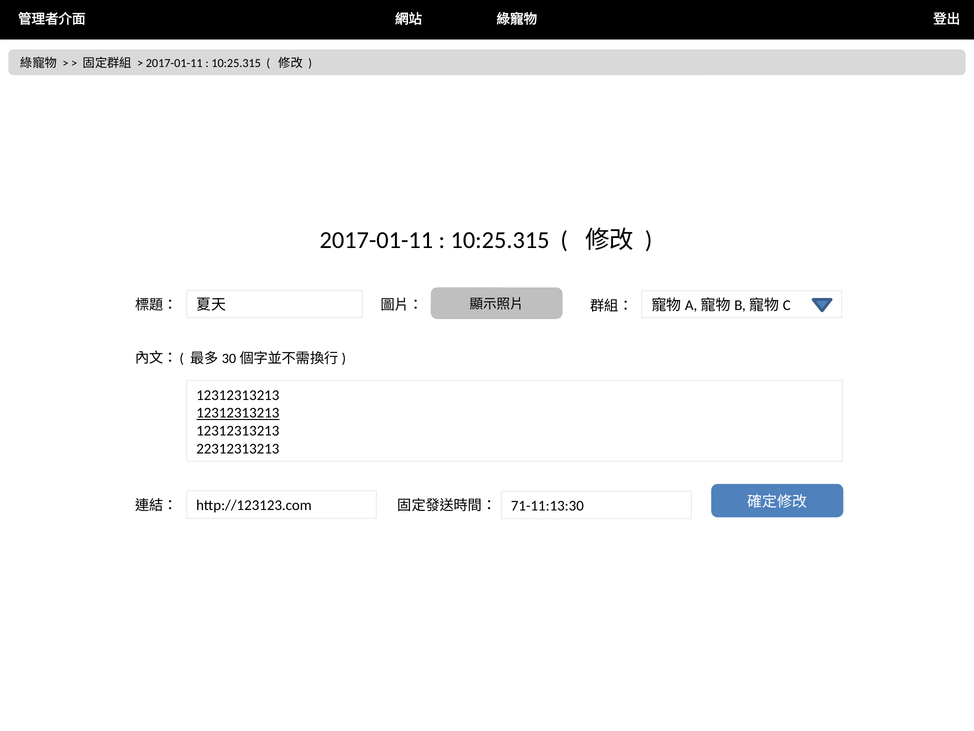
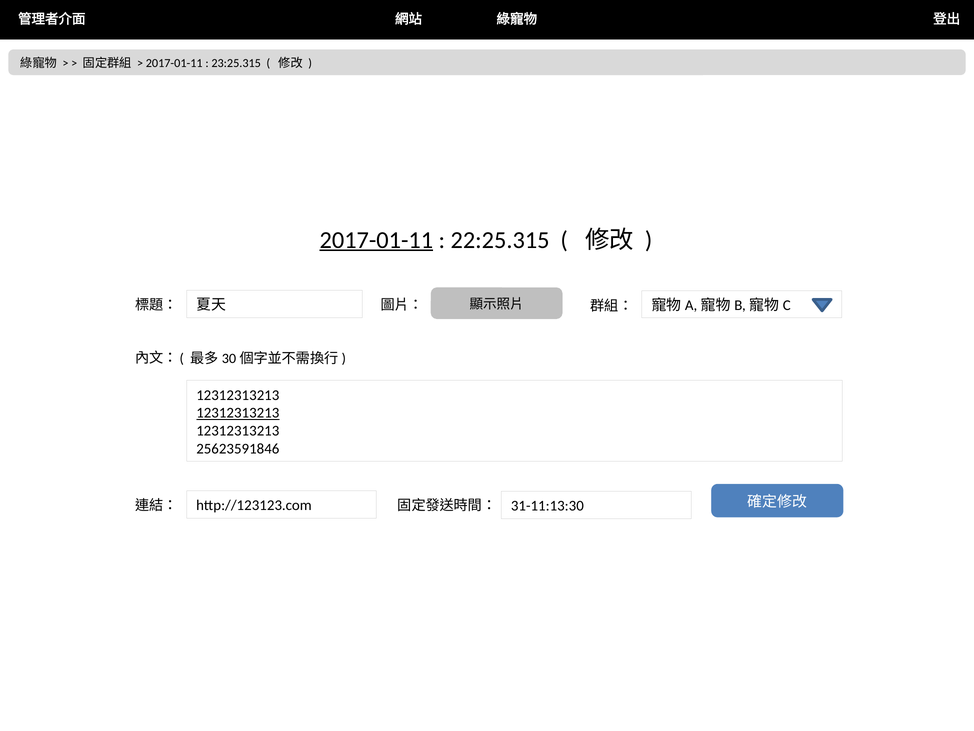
10:25.315 at (236, 63): 10:25.315 -> 23:25.315
2017-01-11 at (376, 240) underline: none -> present
10:25.315 at (500, 240): 10:25.315 -> 22:25.315
22312313213: 22312313213 -> 25623591846
71-11:13:30: 71-11:13:30 -> 31-11:13:30
